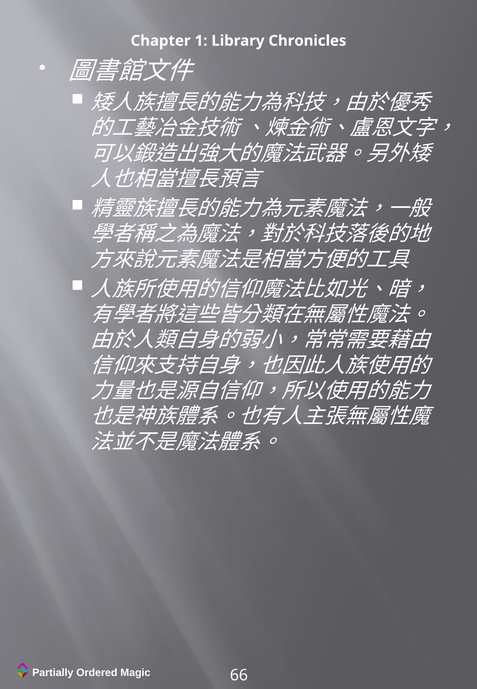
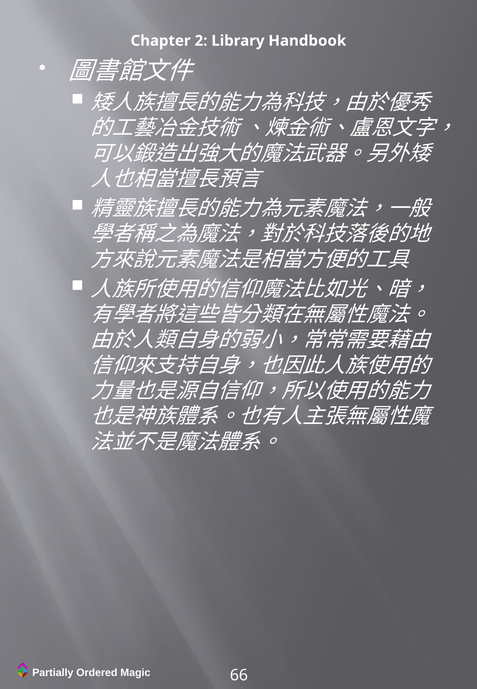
1: 1 -> 2
Chronicles: Chronicles -> Handbook
